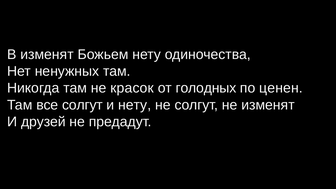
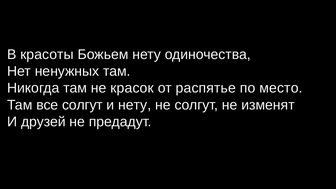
В изменят: изменят -> красоты
голодных: голодных -> распятье
ценен: ценен -> место
